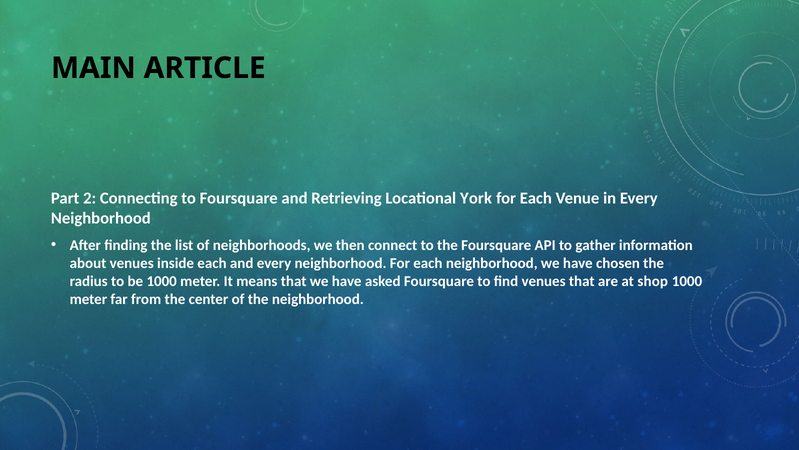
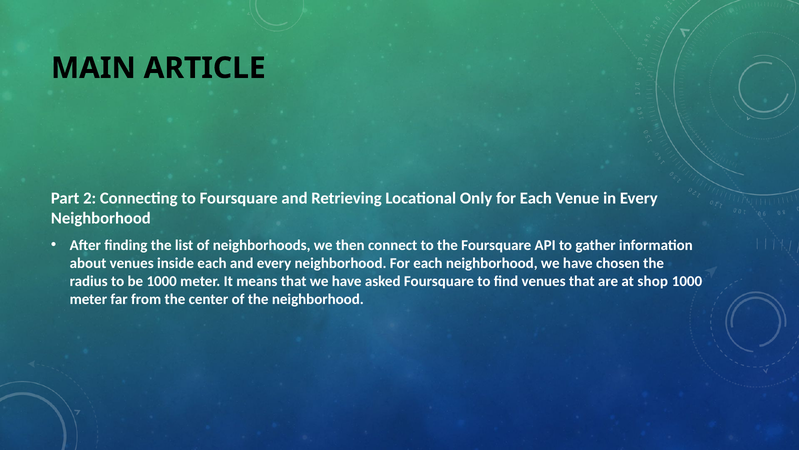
York: York -> Only
